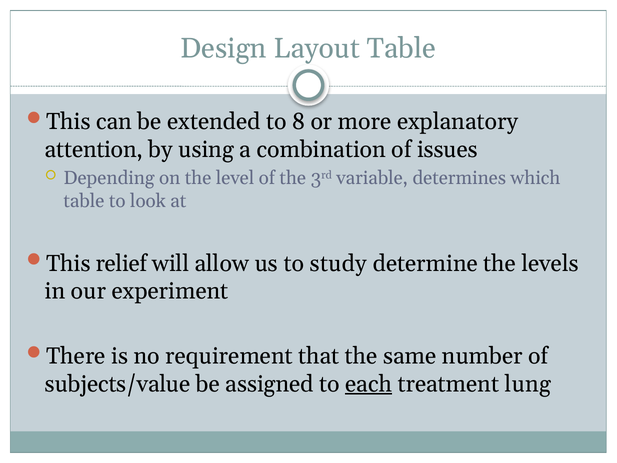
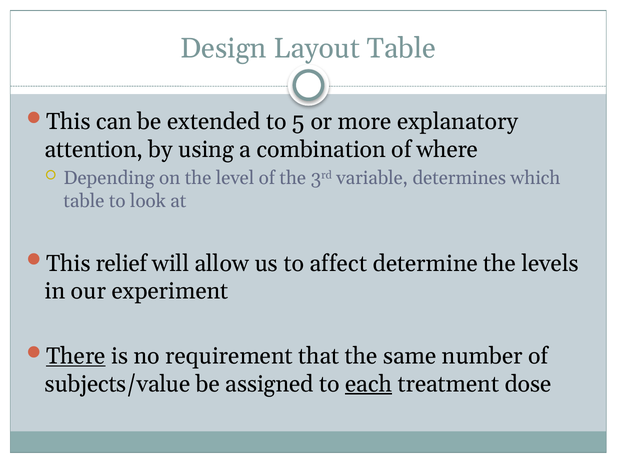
8: 8 -> 5
issues: issues -> where
study: study -> affect
There underline: none -> present
lung: lung -> dose
